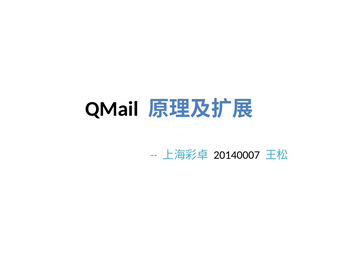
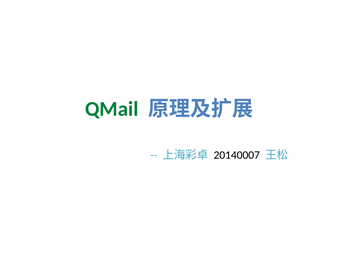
QMail colour: black -> green
